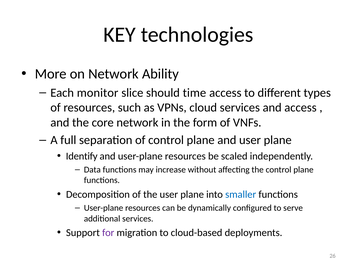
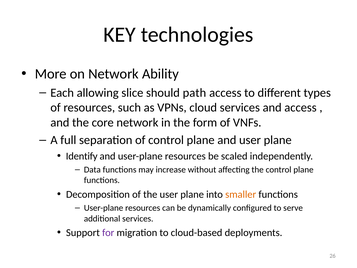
monitor: monitor -> allowing
time: time -> path
smaller colour: blue -> orange
